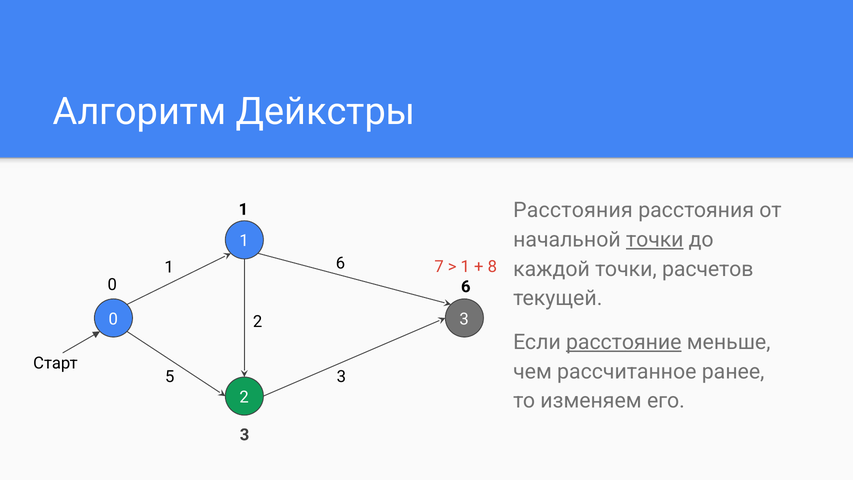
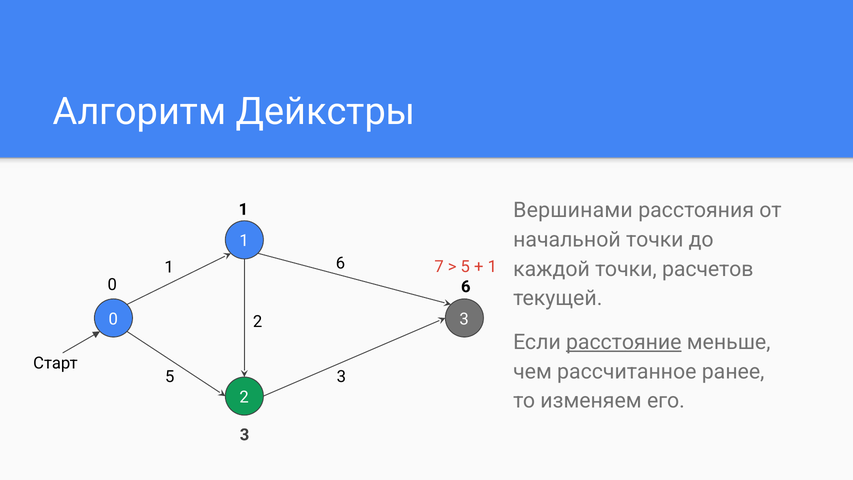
Расстояния at (573, 210): Расстояния -> Вершинами
точки at (655, 239) underline: present -> none
1 at (465, 267): 1 -> 5
8 at (492, 267): 8 -> 1
